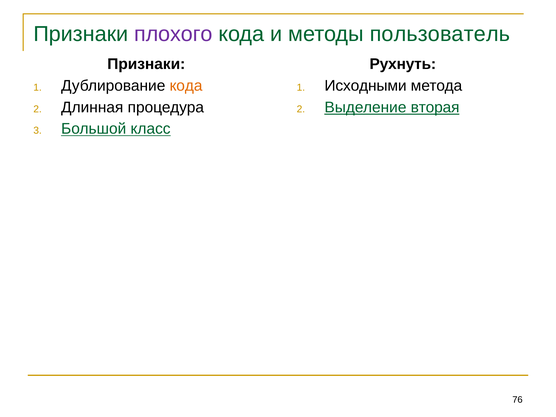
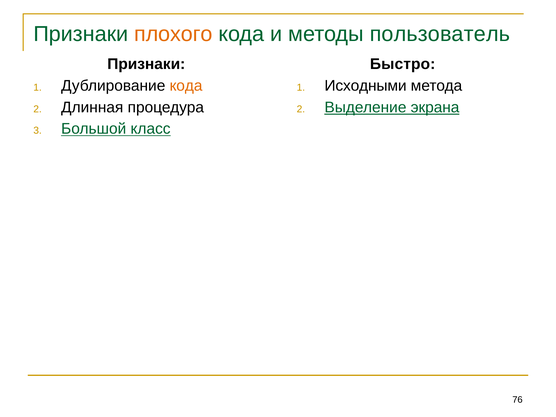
плохого colour: purple -> orange
Рухнуть: Рухнуть -> Быстро
вторая: вторая -> экрана
